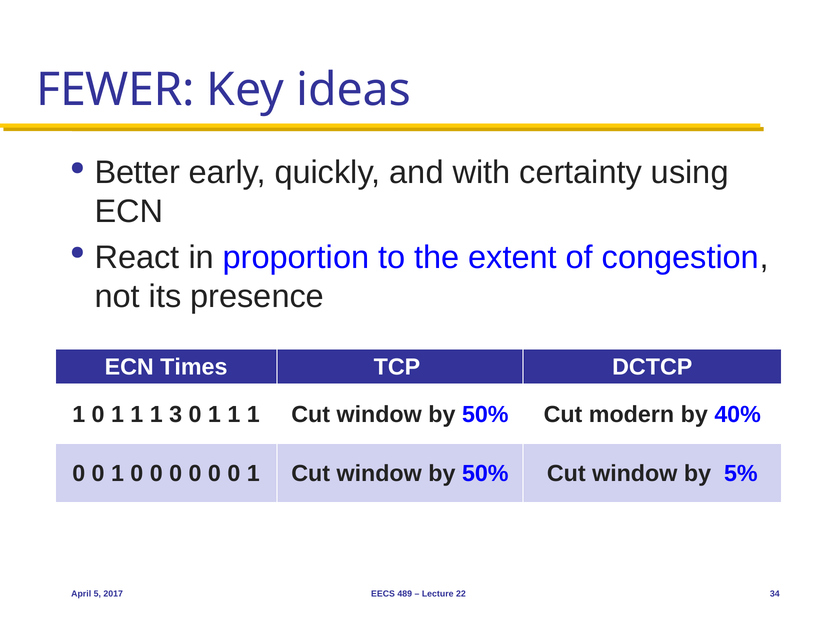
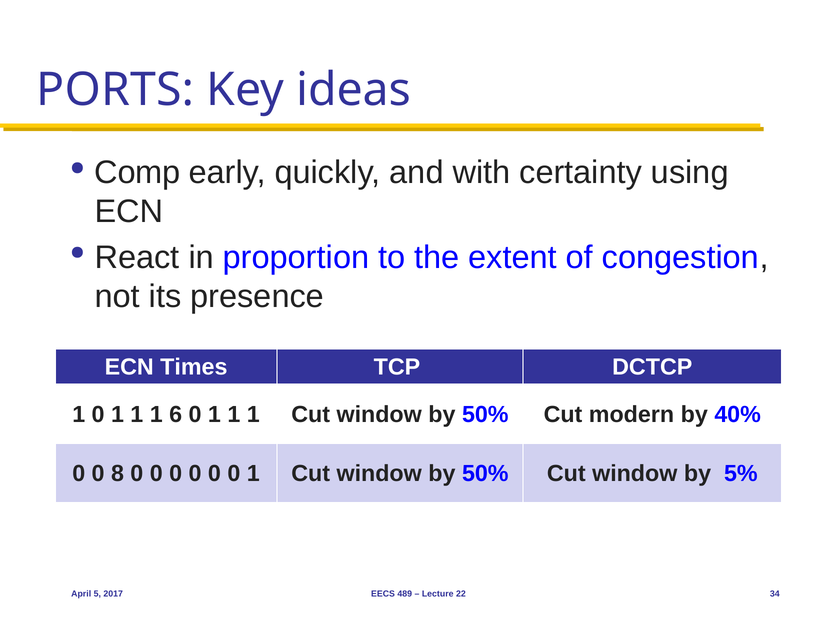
FEWER: FEWER -> PORTS
Better: Better -> Comp
3: 3 -> 6
1 at (117, 473): 1 -> 8
